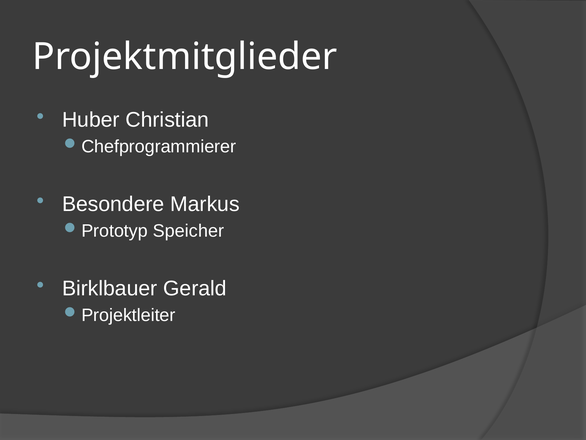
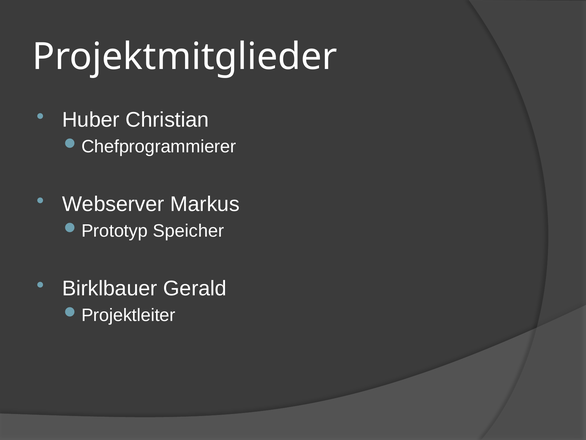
Besondere: Besondere -> Webserver
